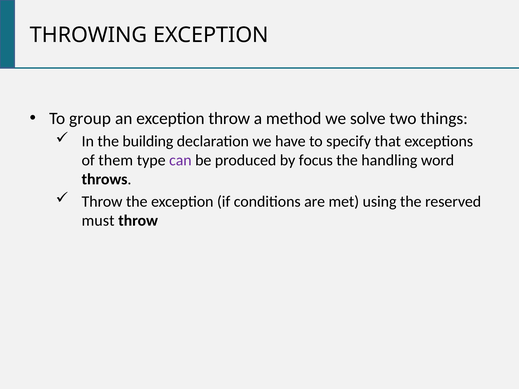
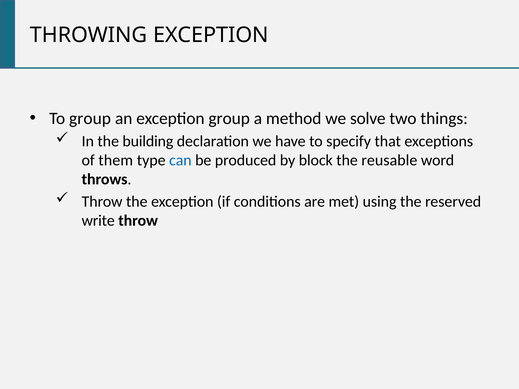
exception throw: throw -> group
can colour: purple -> blue
focus: focus -> block
handling: handling -> reusable
must: must -> write
